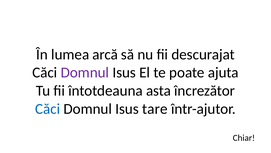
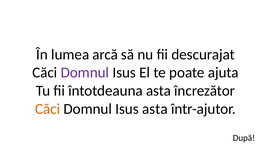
Căci at (48, 108) colour: blue -> orange
Isus tare: tare -> asta
Chiar: Chiar -> După
